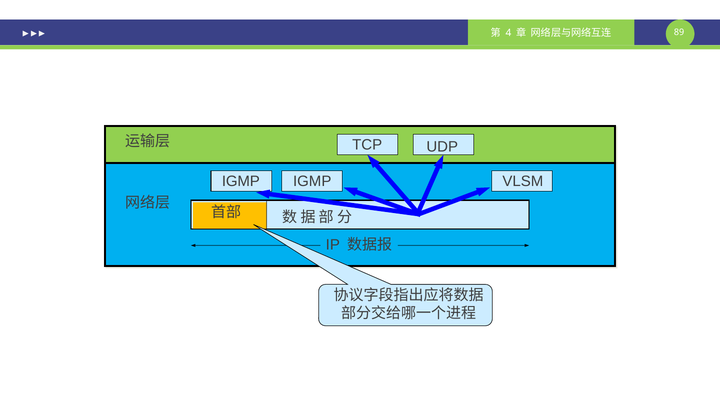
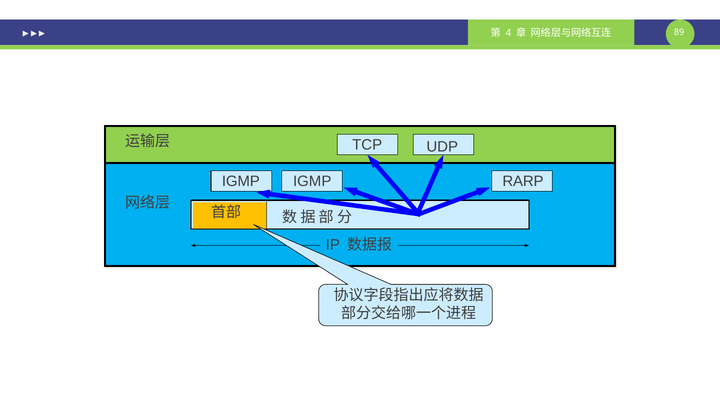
VLSM: VLSM -> RARP
